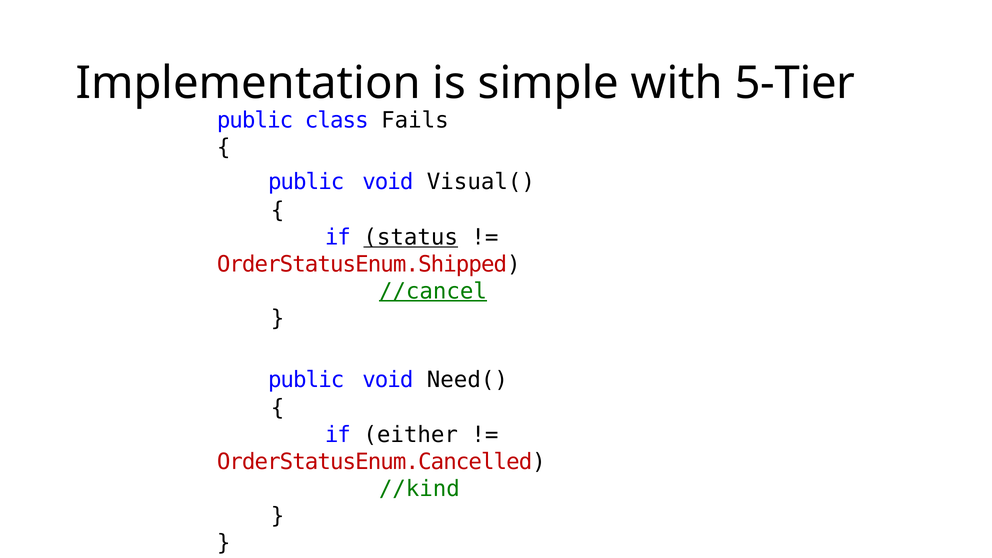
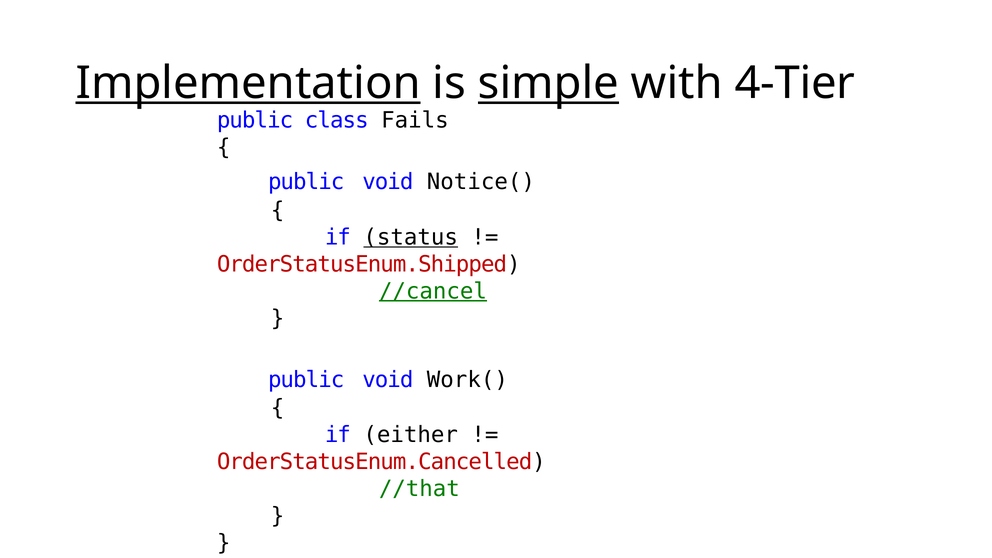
Implementation underline: none -> present
simple underline: none -> present
5-Tier: 5-Tier -> 4-Tier
Visual(: Visual( -> Notice(
Need(: Need( -> Work(
//kind: //kind -> //that
